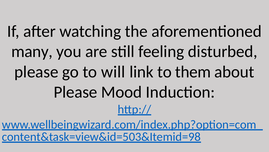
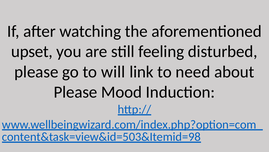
many: many -> upset
them: them -> need
